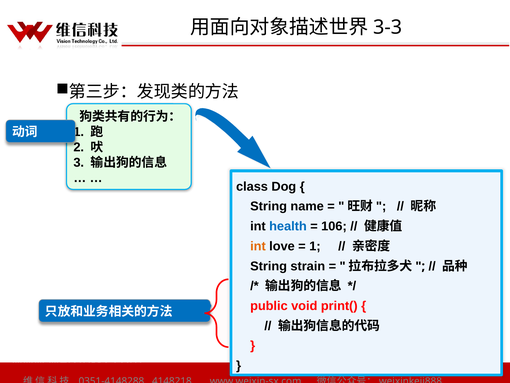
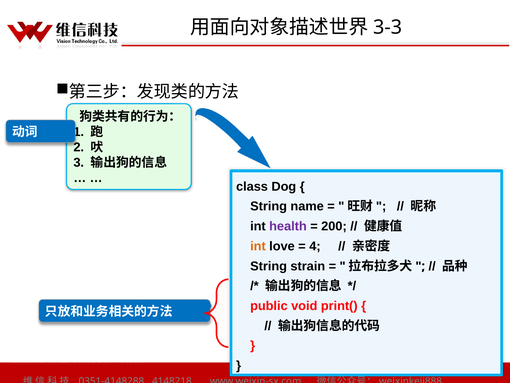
health colour: blue -> purple
106: 106 -> 200
1 at (315, 246): 1 -> 4
